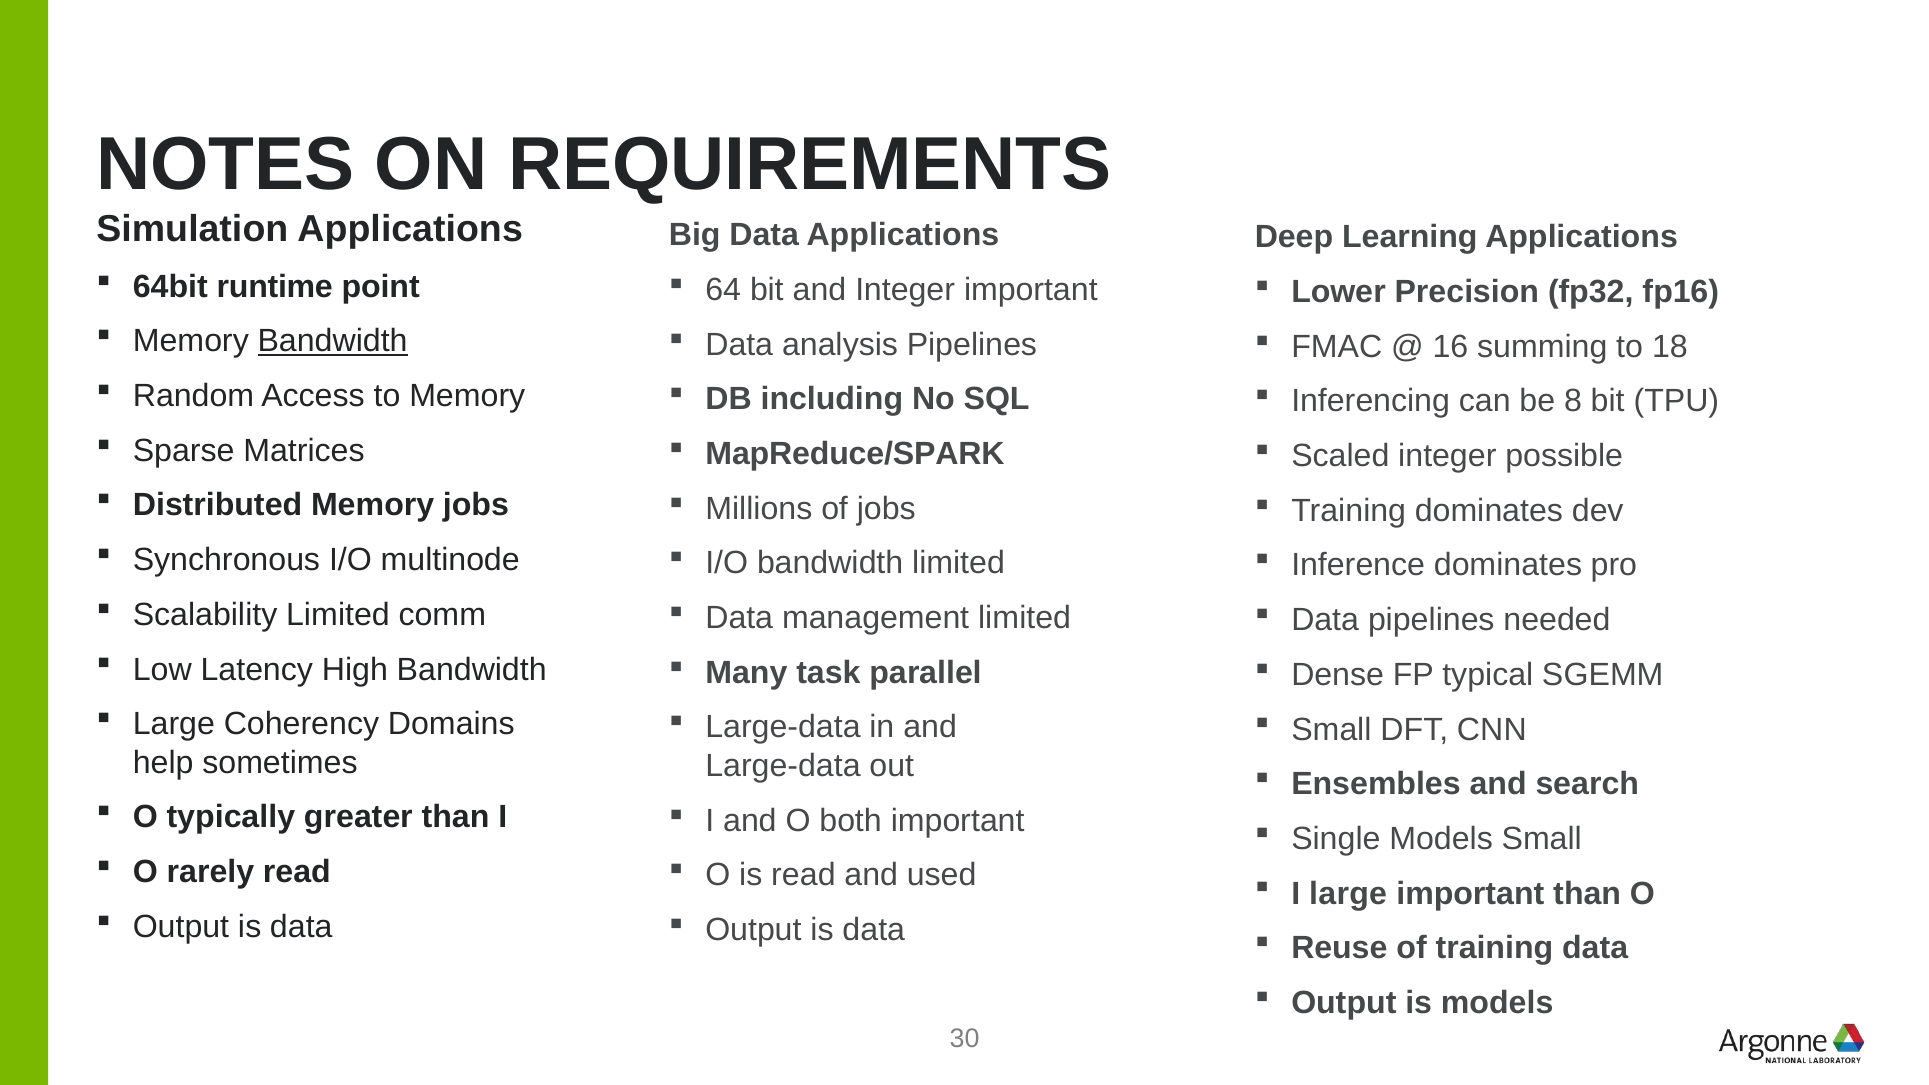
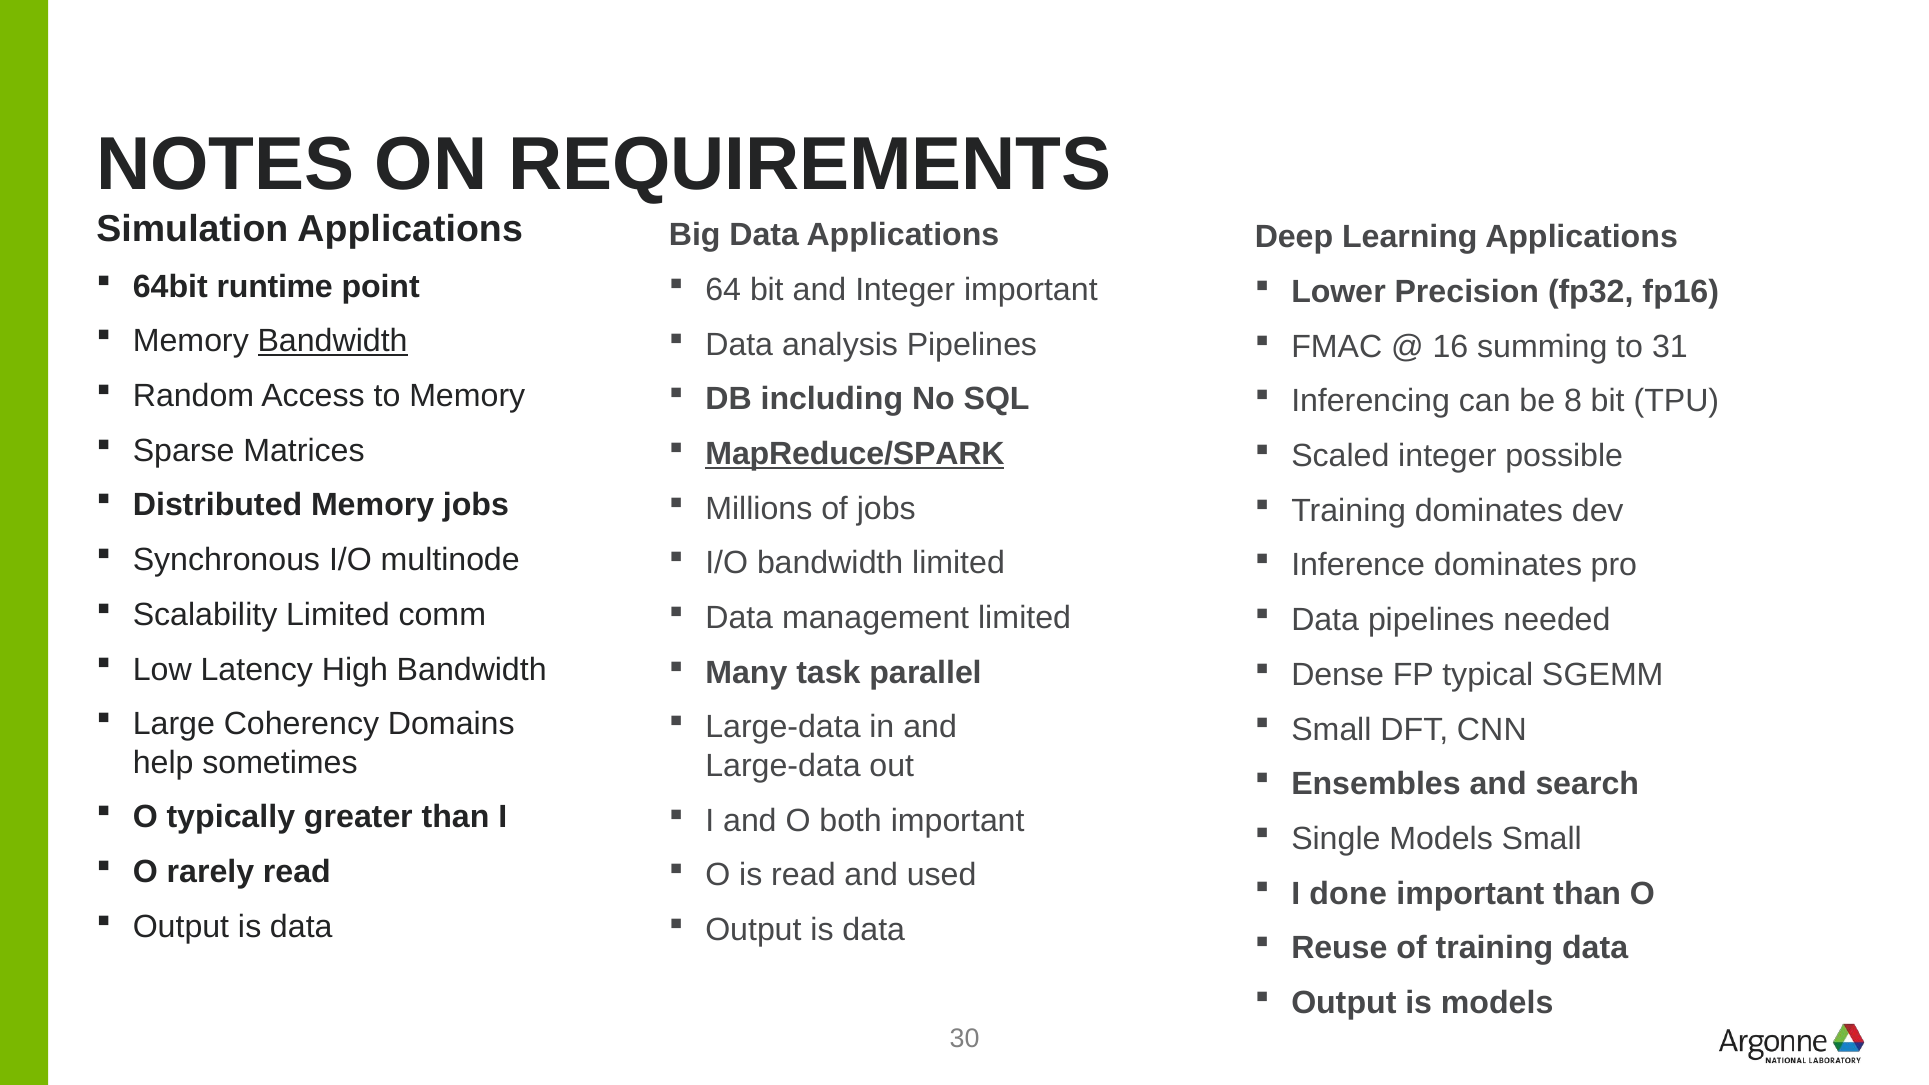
18: 18 -> 31
MapReduce/SPARK underline: none -> present
I large: large -> done
